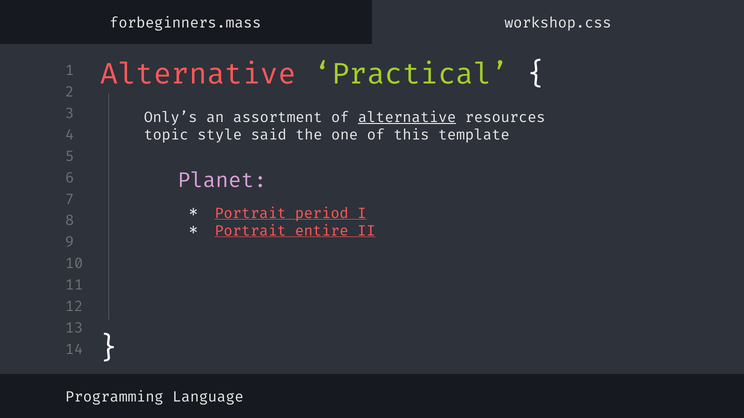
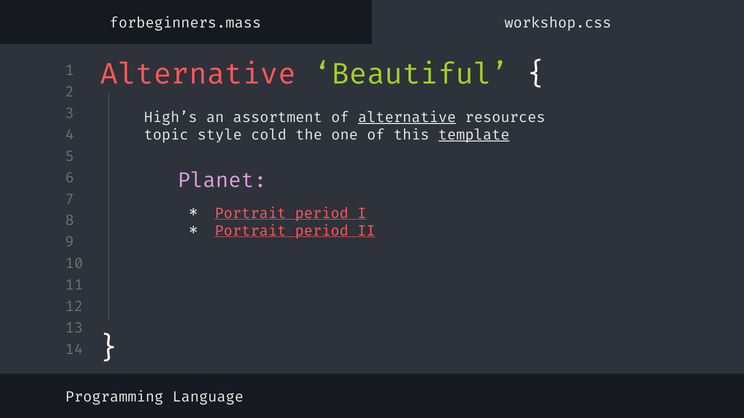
Practical: Practical -> Beautiful
Only’s: Only’s -> High’s
said: said -> cold
template underline: none -> present
entire at (322, 231): entire -> period
